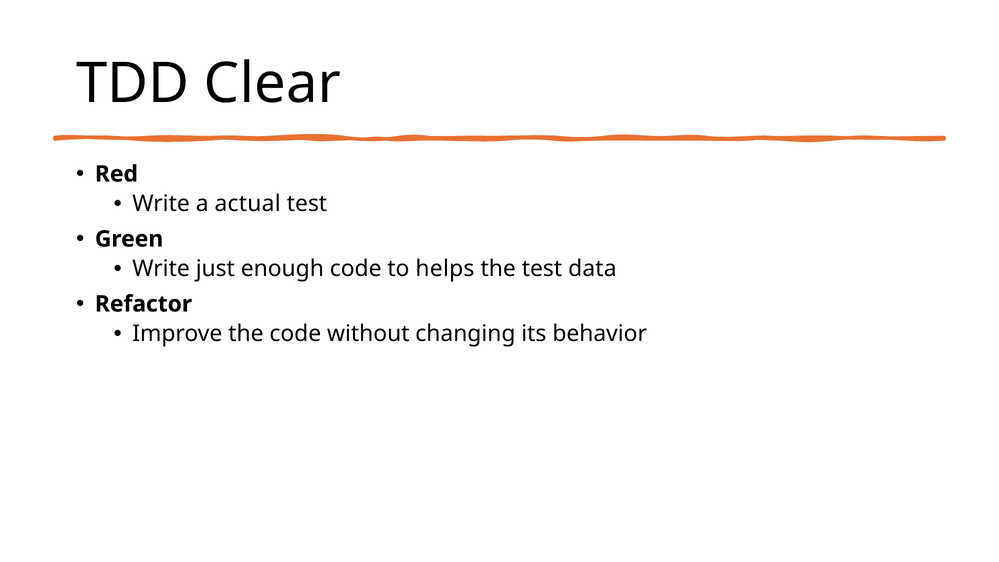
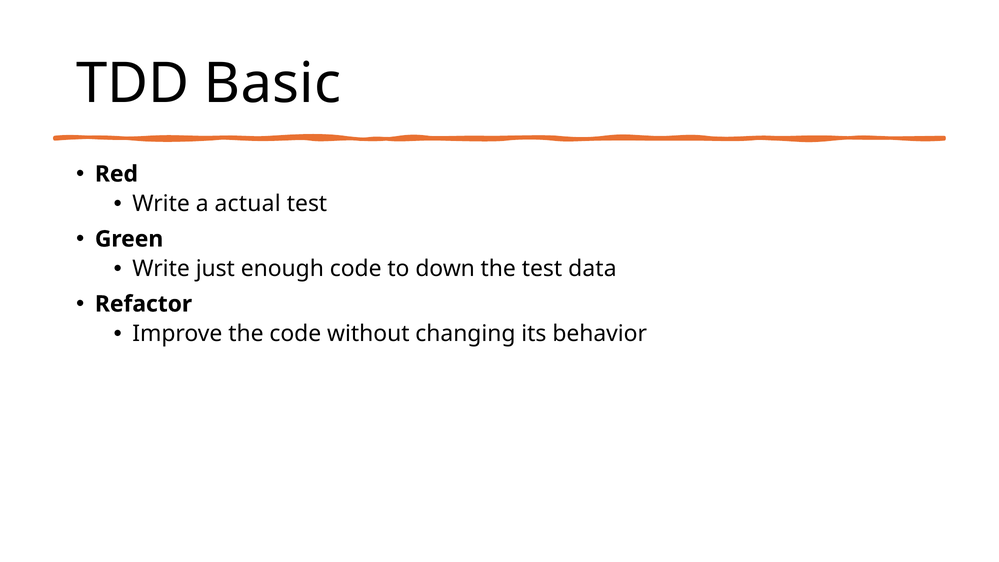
Clear: Clear -> Basic
helps: helps -> down
